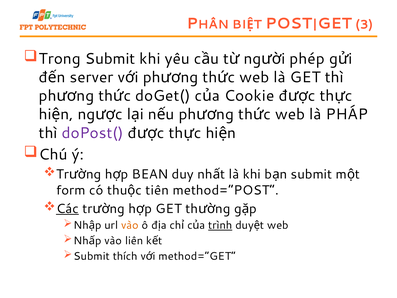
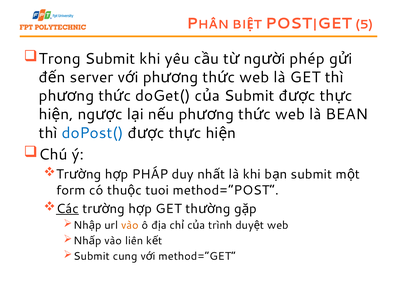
3: 3 -> 5
Cookie at (249, 96): Cookie -> Submit
PHÁP: PHÁP -> BEAN
doPost( colour: purple -> blue
BEAN: BEAN -> PHÁP
tiên: tiên -> tuoi
trình underline: present -> none
thích: thích -> cung
